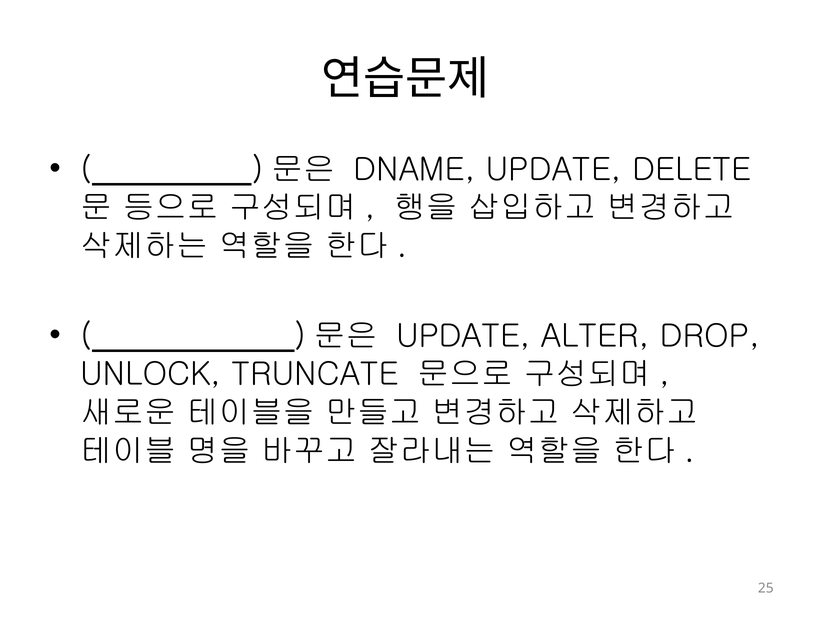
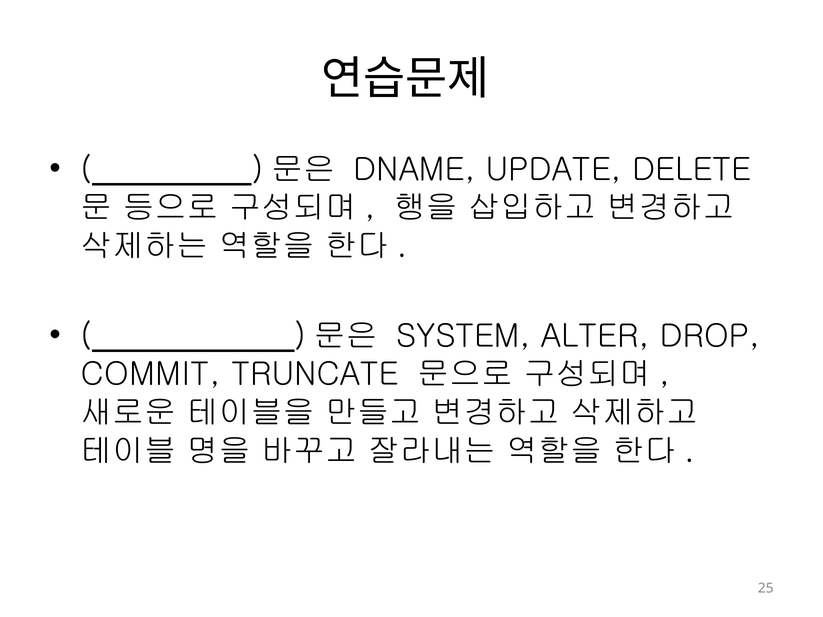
UPDATE at (463, 336): UPDATE -> SYSTEM
UNLOCK: UNLOCK -> COMMIT
